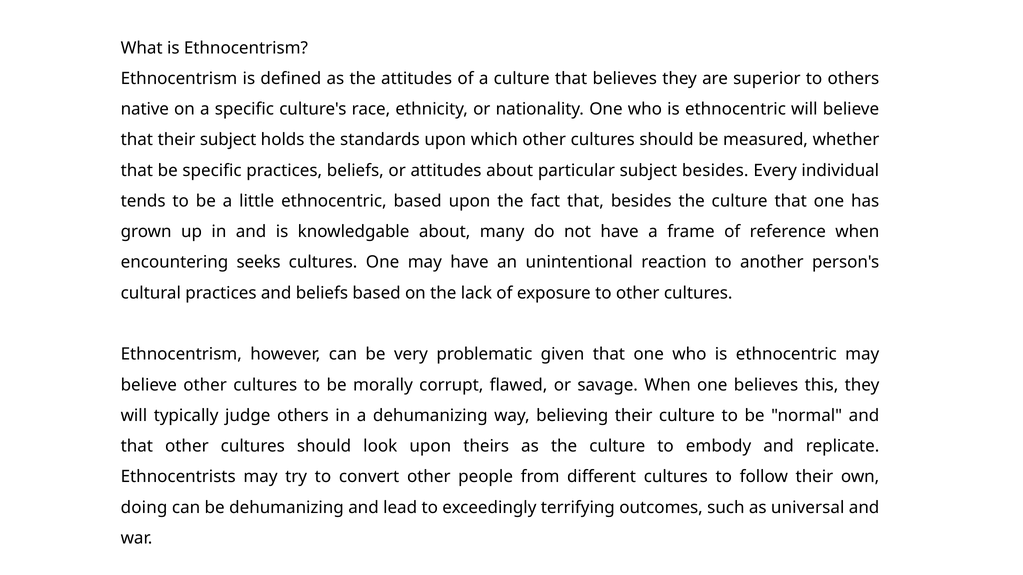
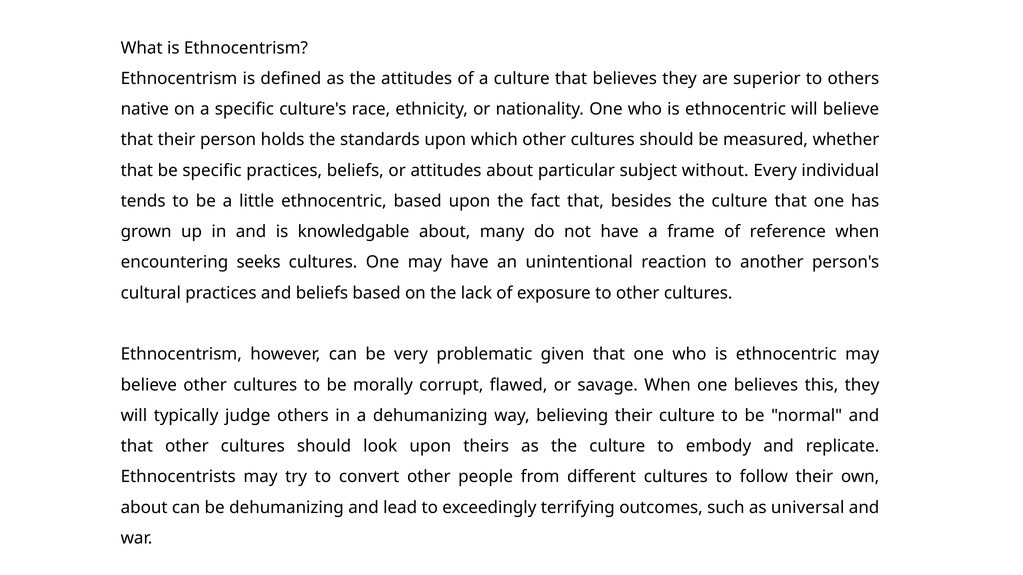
their subject: subject -> person
subject besides: besides -> without
doing at (144, 508): doing -> about
